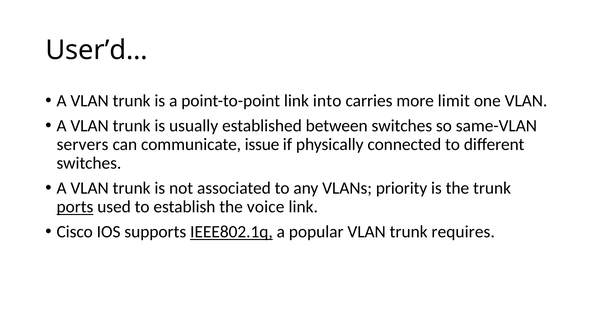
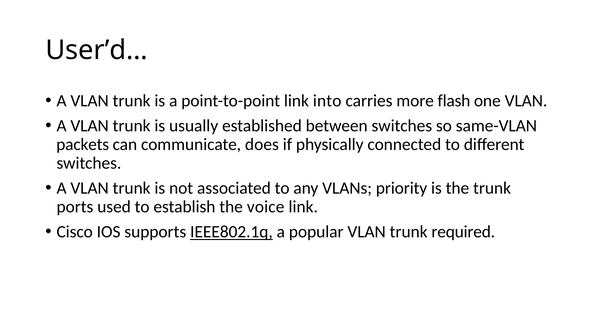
limit: limit -> flash
servers: servers -> packets
issue: issue -> does
ports underline: present -> none
requires: requires -> required
